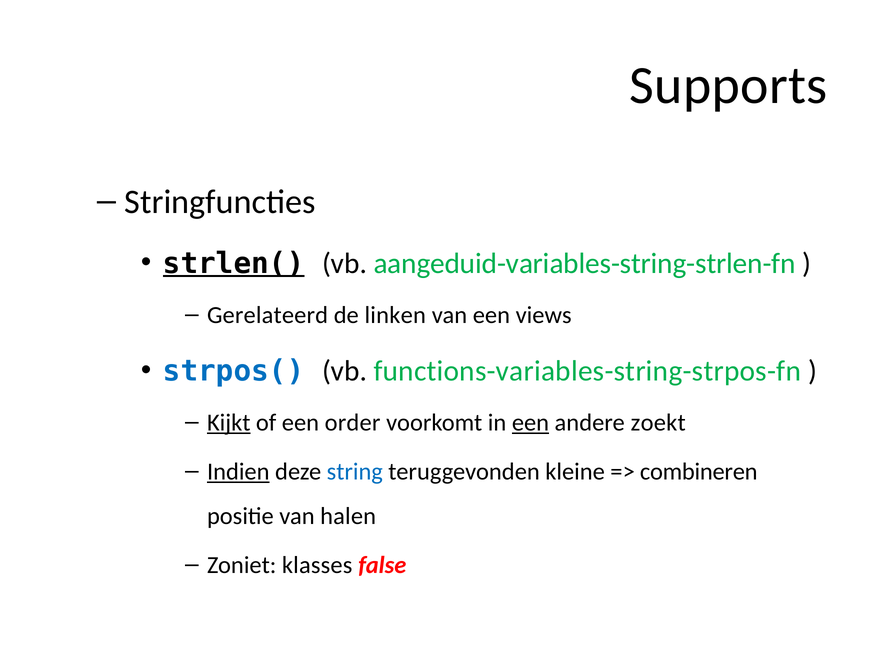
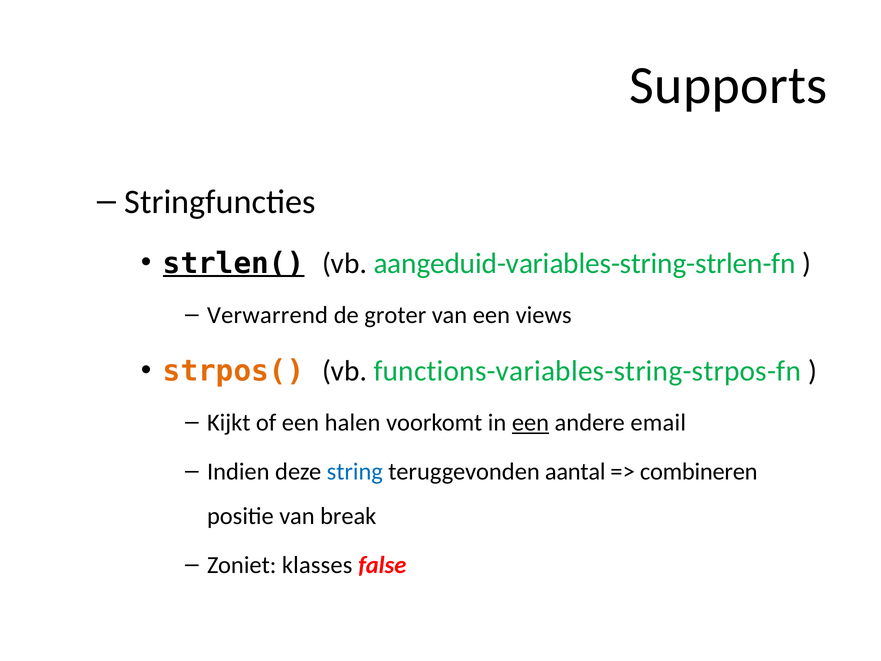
Gerelateerd: Gerelateerd -> Verwarrend
linken: linken -> groter
strpos( colour: blue -> orange
Kijkt underline: present -> none
order: order -> halen
zoekt: zoekt -> email
Indien underline: present -> none
kleine: kleine -> aantal
halen: halen -> break
